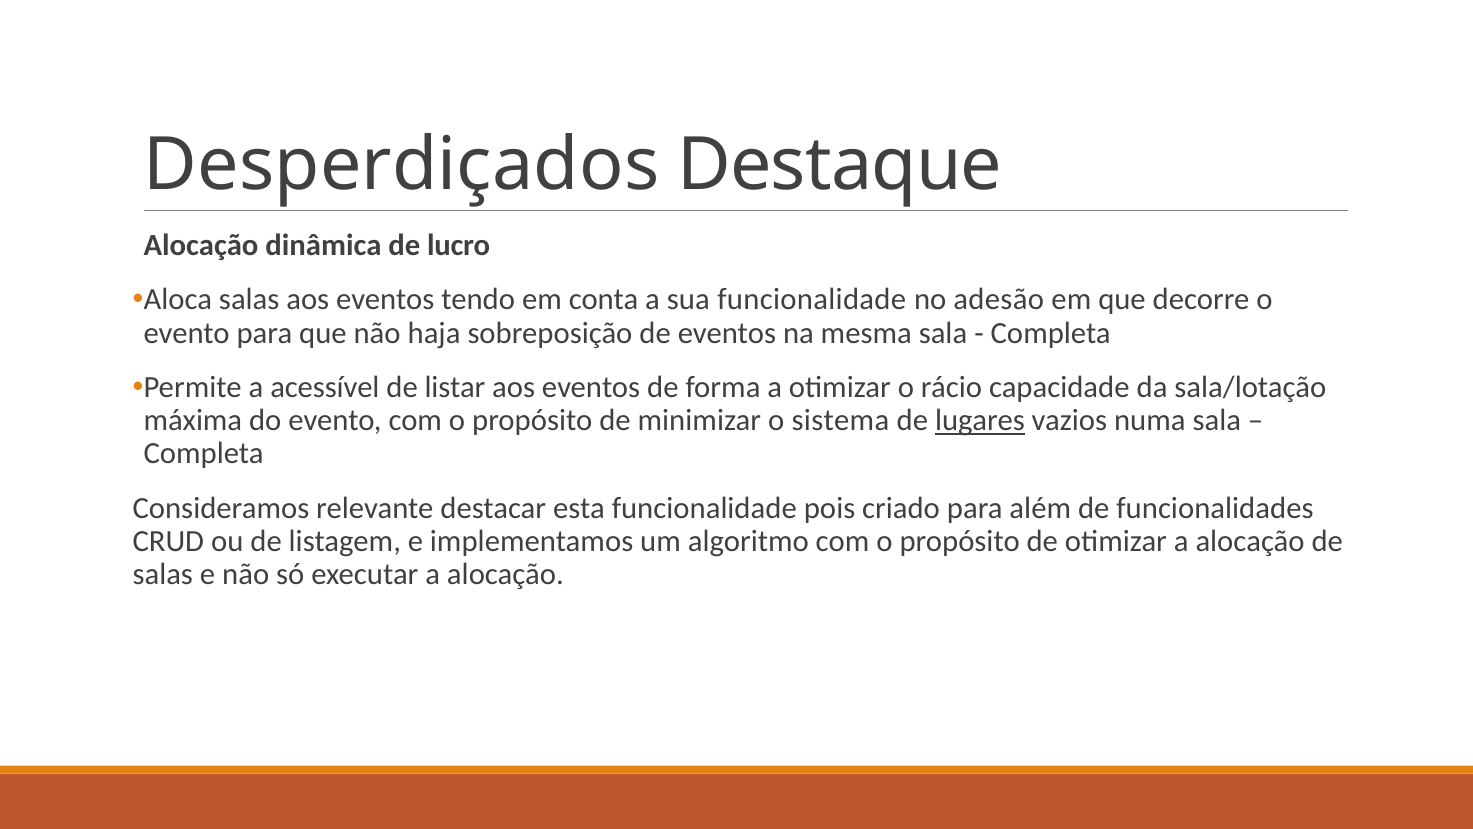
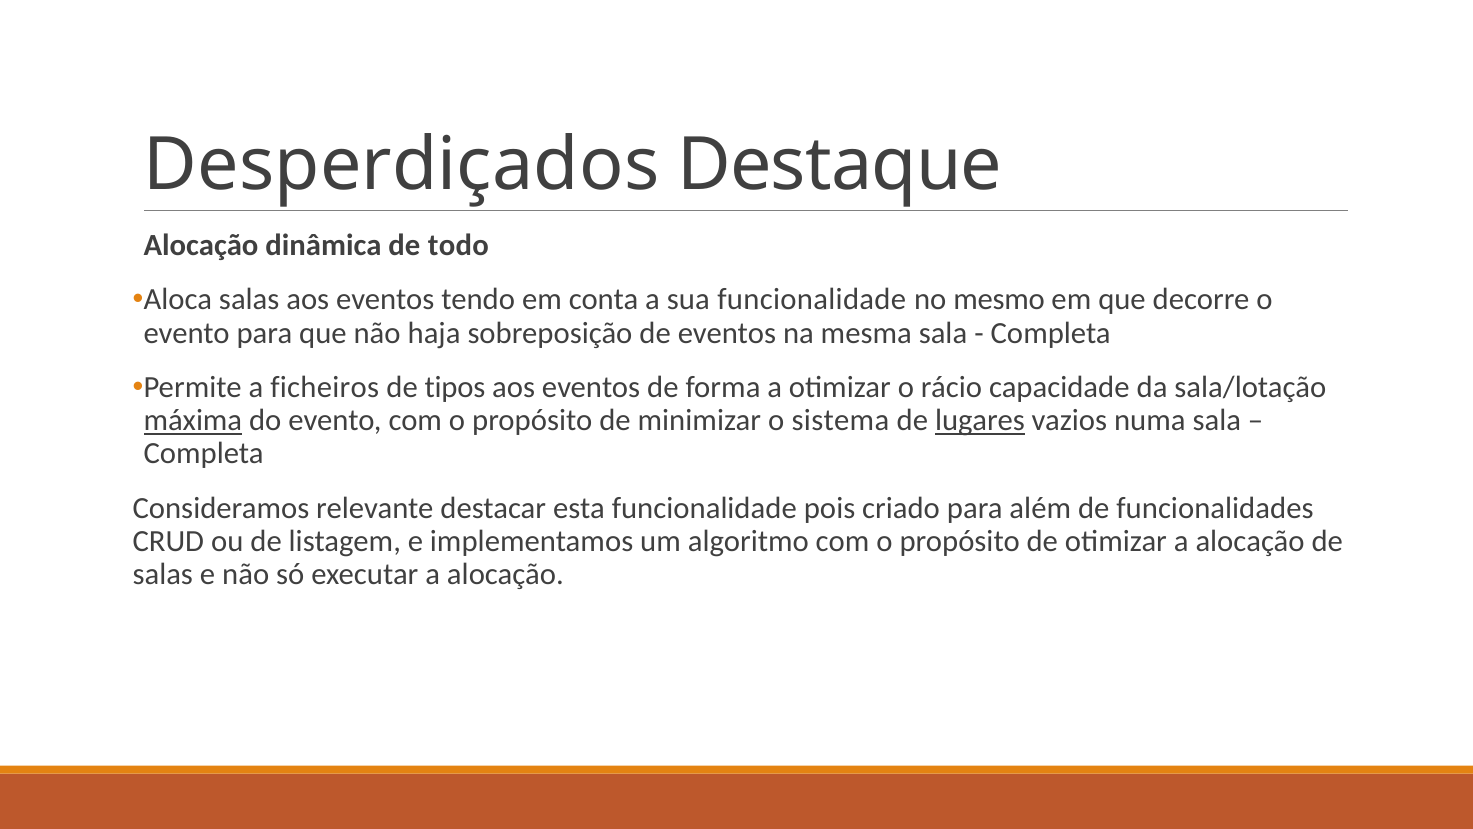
lucro: lucro -> todo
adesão: adesão -> mesmo
acessível: acessível -> ficheiros
listar: listar -> tipos
máxima underline: none -> present
